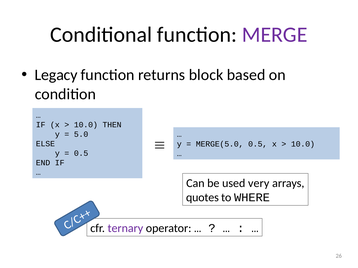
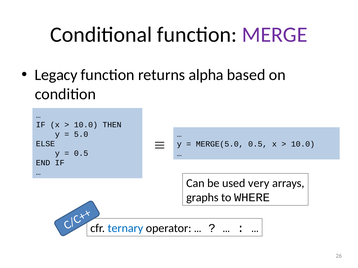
block: block -> alpha
quotes: quotes -> graphs
ternary colour: purple -> blue
